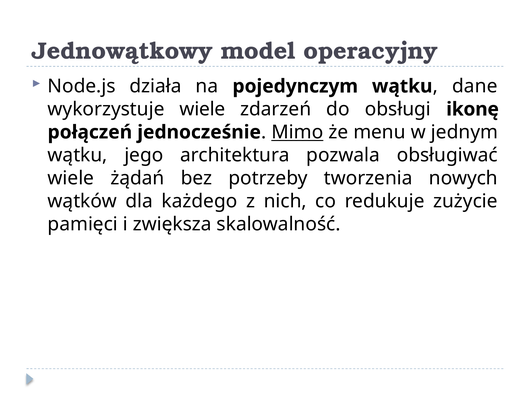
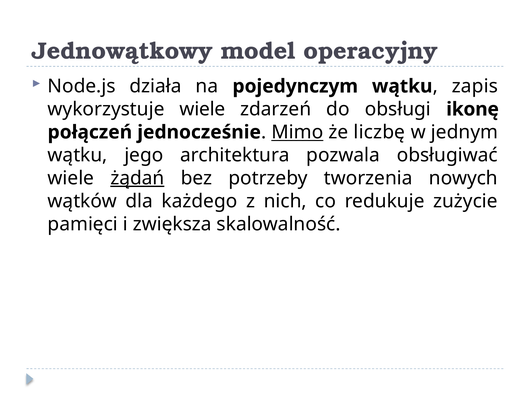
dane: dane -> zapis
menu: menu -> liczbę
żądań underline: none -> present
